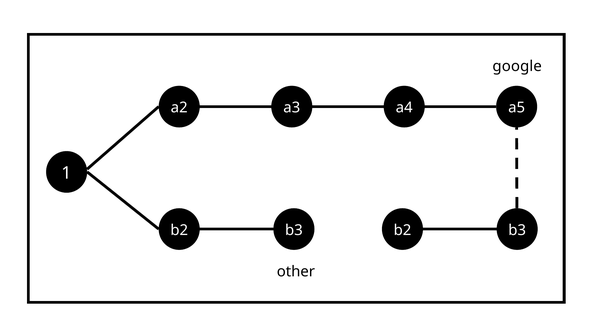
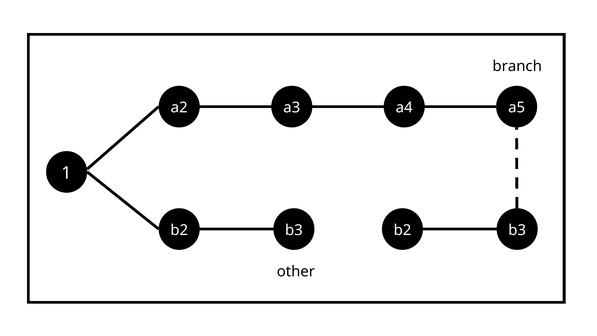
google: google -> branch
